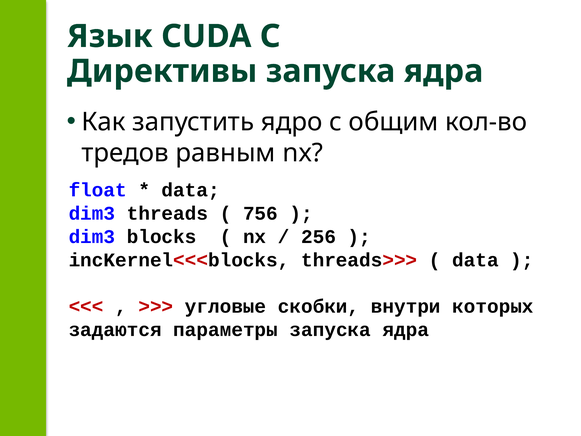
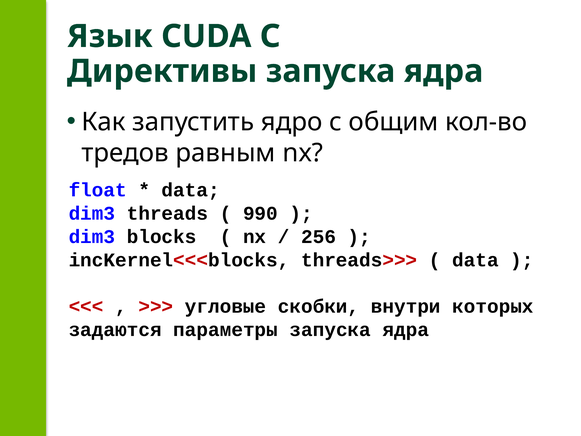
756: 756 -> 990
